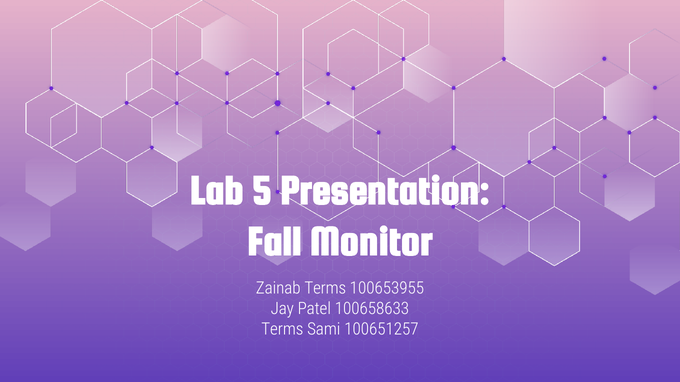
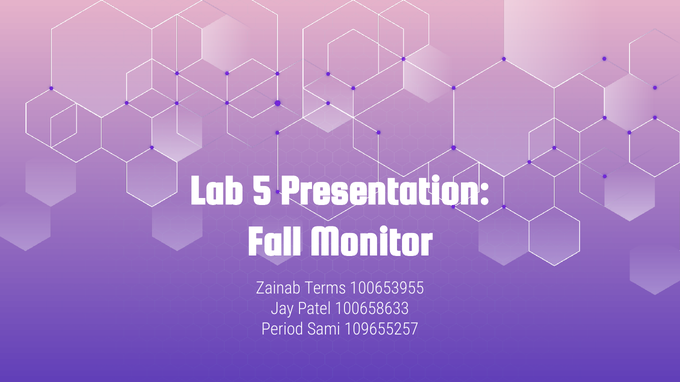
Terms at (282, 329): Terms -> Period
100651257: 100651257 -> 109655257
